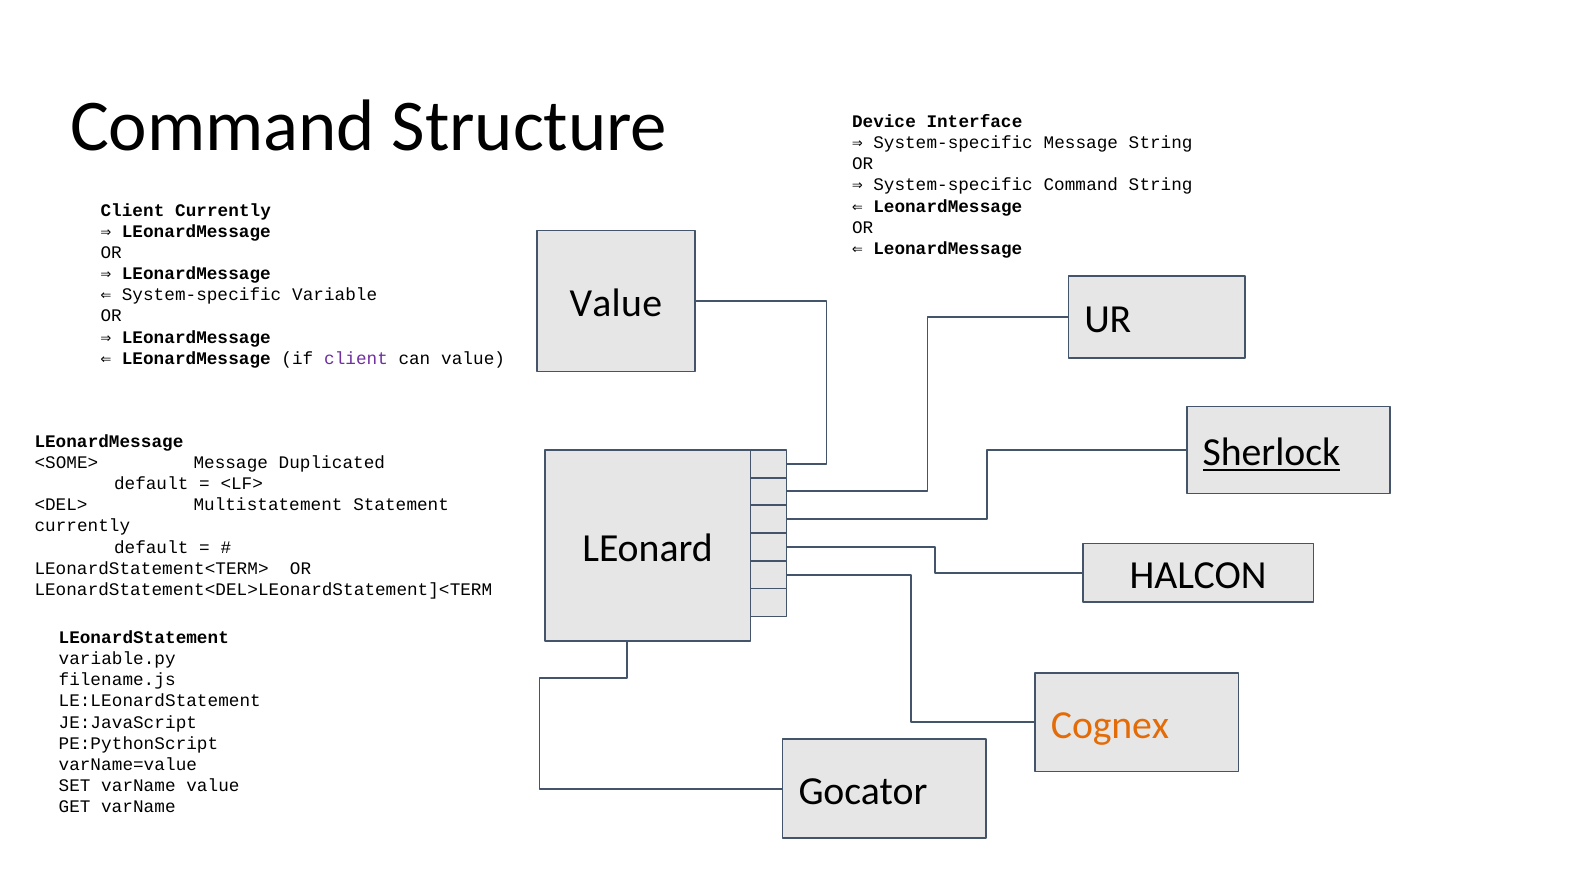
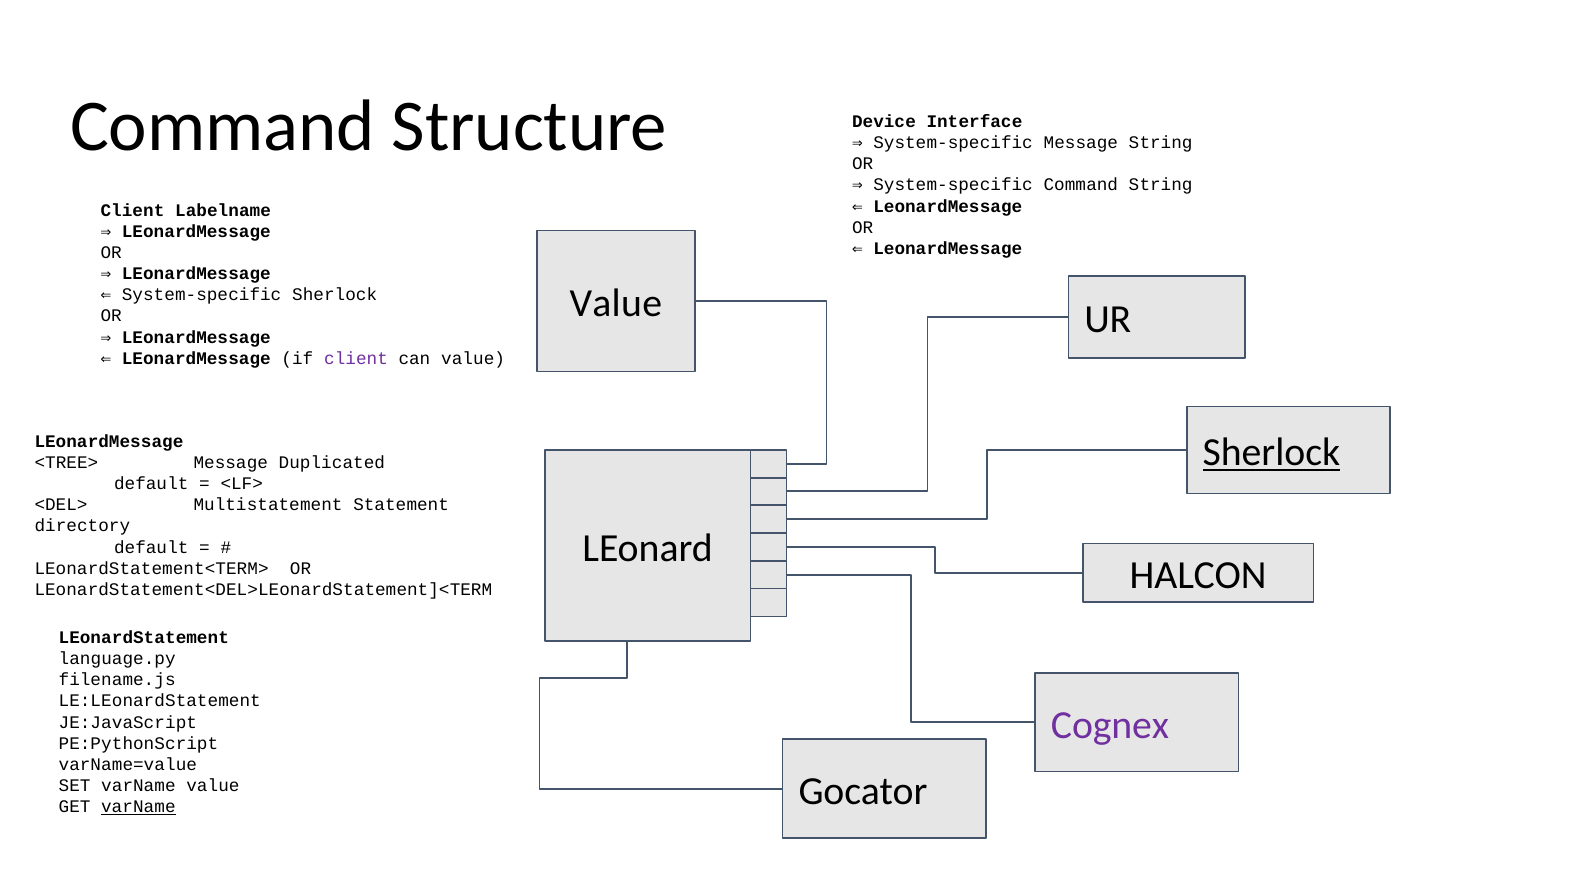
Client Currently: Currently -> Labelname
System-specific Variable: Variable -> Sherlock
<SOME>: <SOME> -> <TREE>
currently at (82, 526): currently -> directory
variable.py: variable.py -> language.py
Cognex colour: orange -> purple
varName at (138, 807) underline: none -> present
